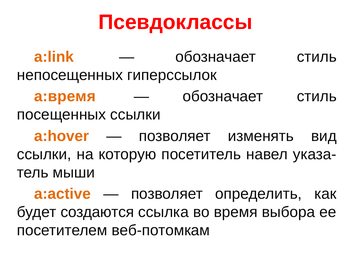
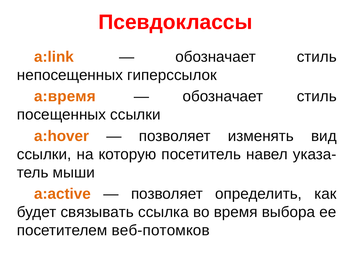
создаются: создаются -> связывать
веб-потомкам: веб-потомкам -> веб-потомков
